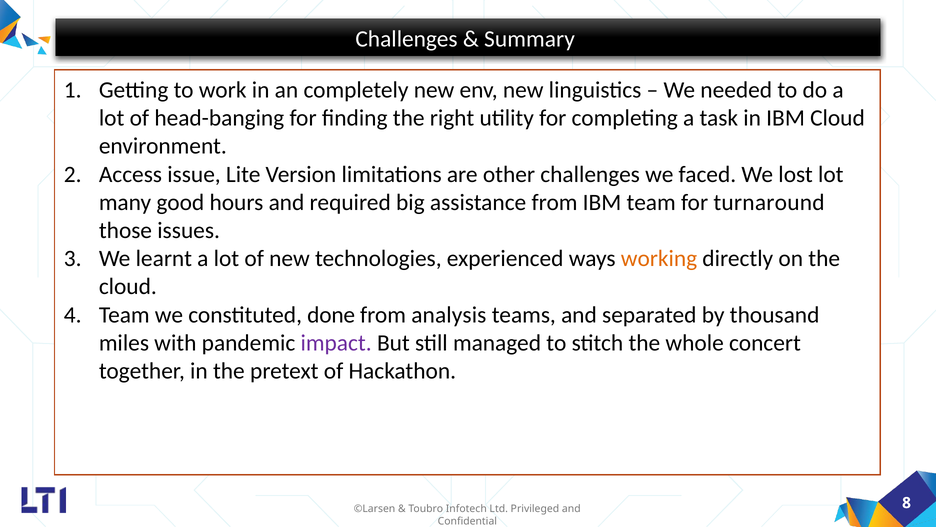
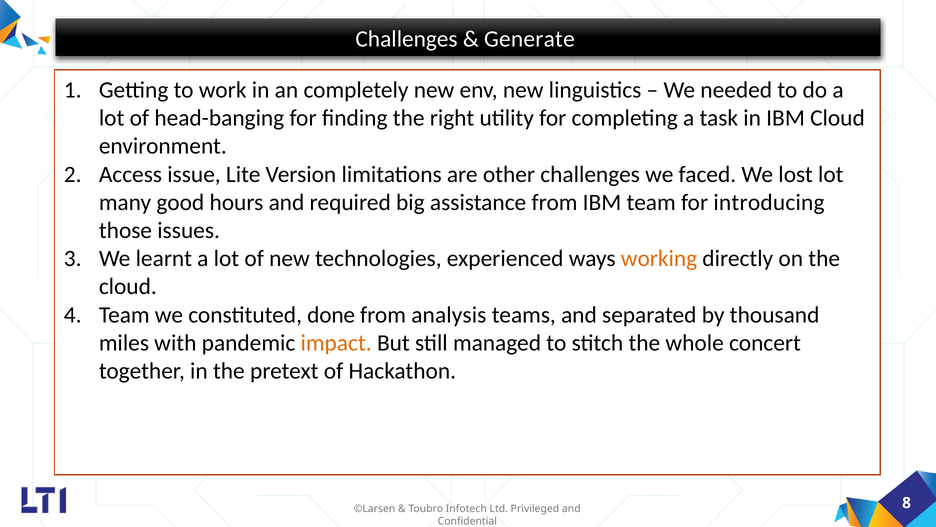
Summary: Summary -> Generate
turnaround: turnaround -> introducing
impact colour: purple -> orange
